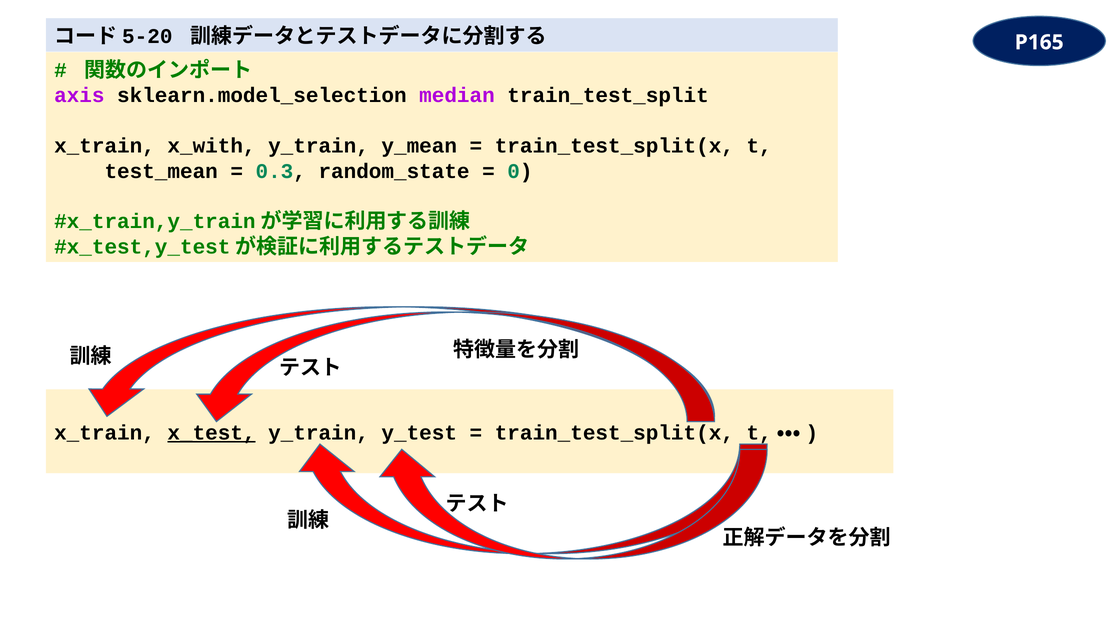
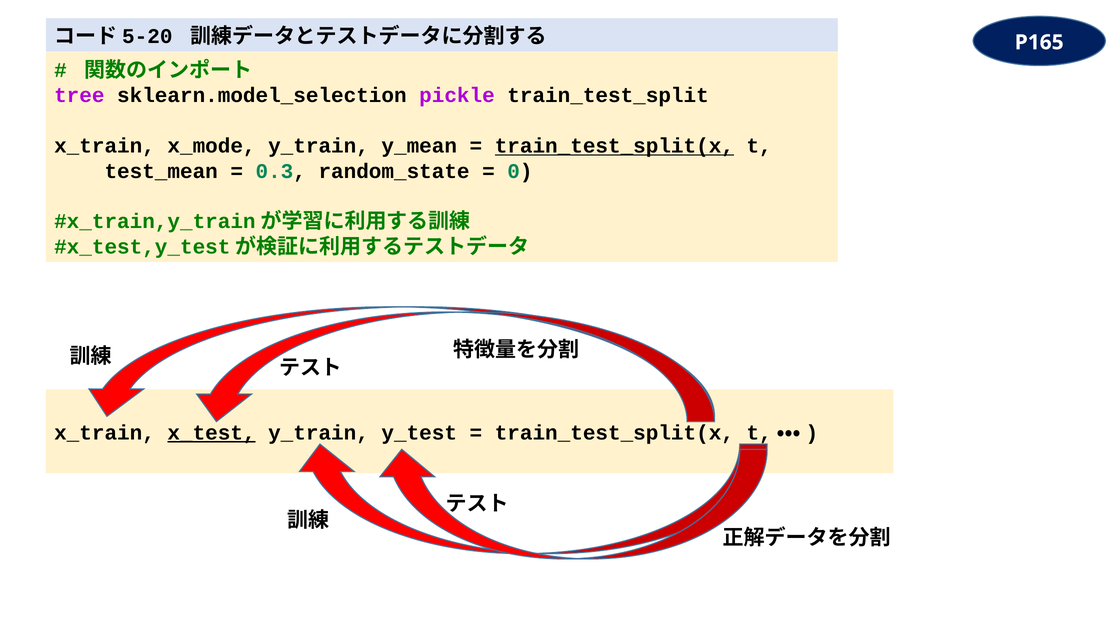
axis: axis -> tree
median: median -> pickle
x_with: x_with -> x_mode
train_test_split(x at (614, 146) underline: none -> present
